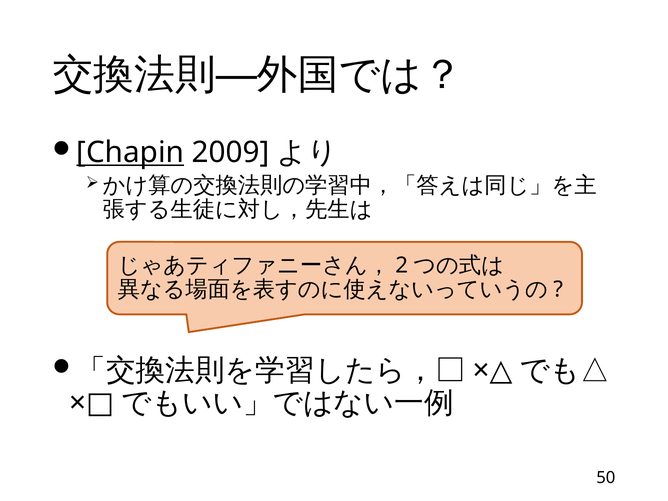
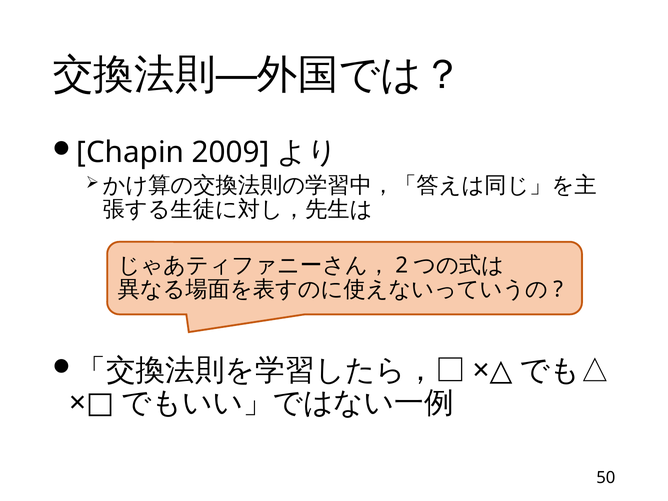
Chapin underline: present -> none
